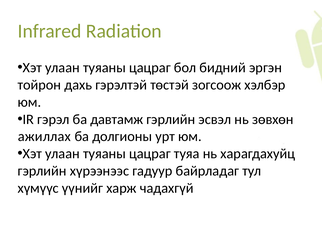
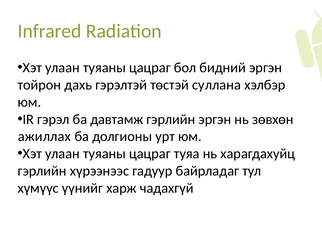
зогсоож: зогсоож -> суллана
гэрлийн эсвэл: эсвэл -> эргэн
